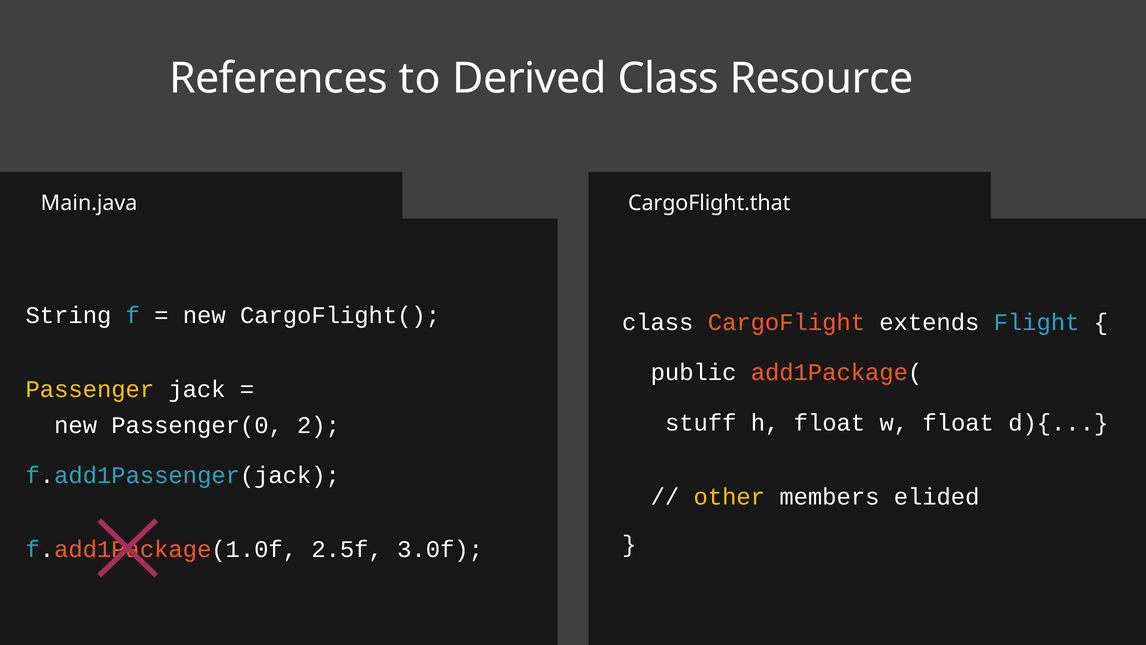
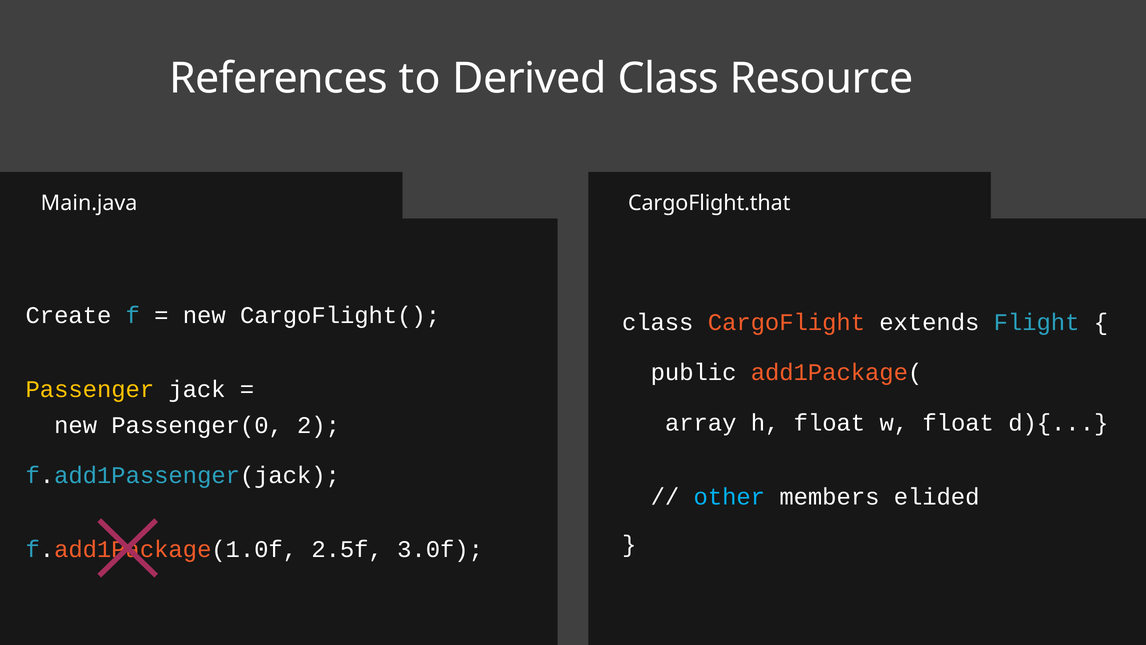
String: String -> Create
stuff: stuff -> array
other colour: yellow -> light blue
